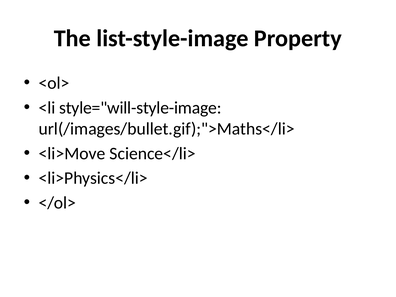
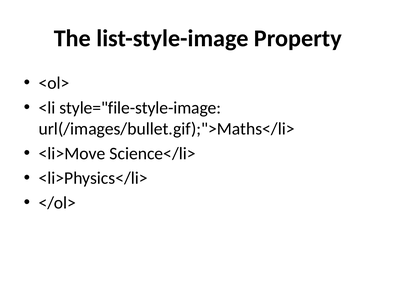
style="will-style-image: style="will-style-image -> style="file-style-image
